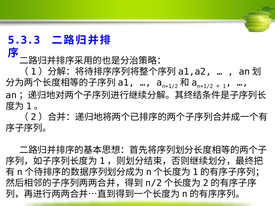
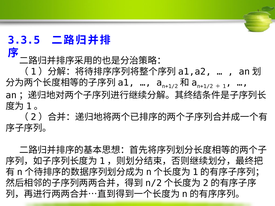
5.3.3: 5.3.3 -> 3.3.5
